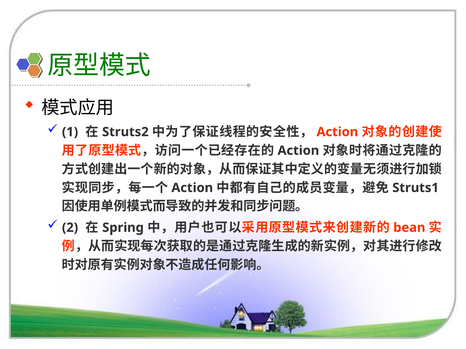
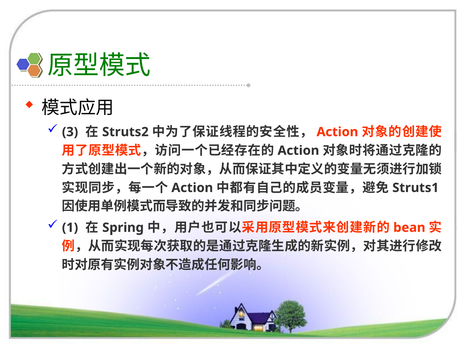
1: 1 -> 3
2: 2 -> 1
